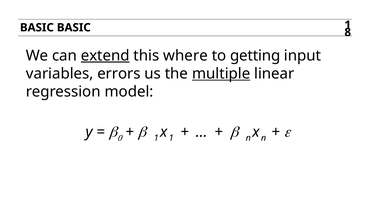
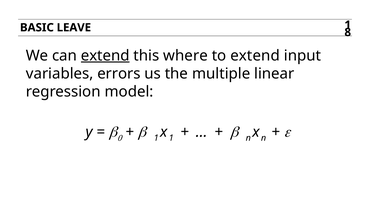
BASIC BASIC: BASIC -> LEAVE
to getting: getting -> extend
multiple underline: present -> none
